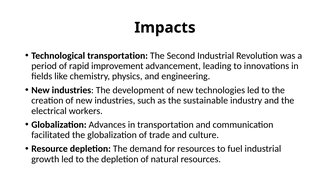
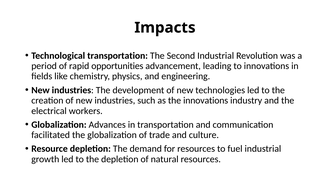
improvement: improvement -> opportunities
the sustainable: sustainable -> innovations
